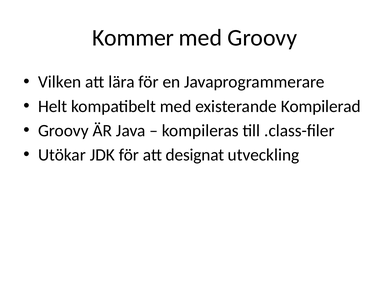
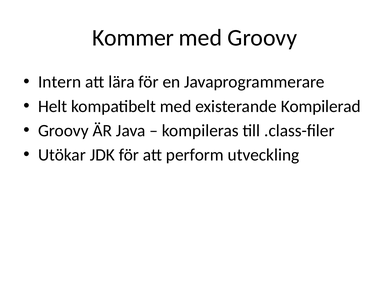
Vilken: Vilken -> Intern
designat: designat -> perform
